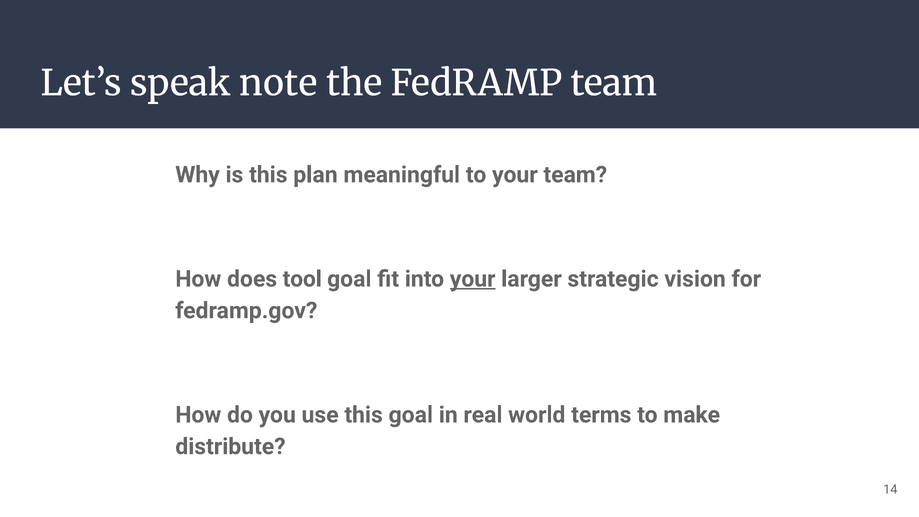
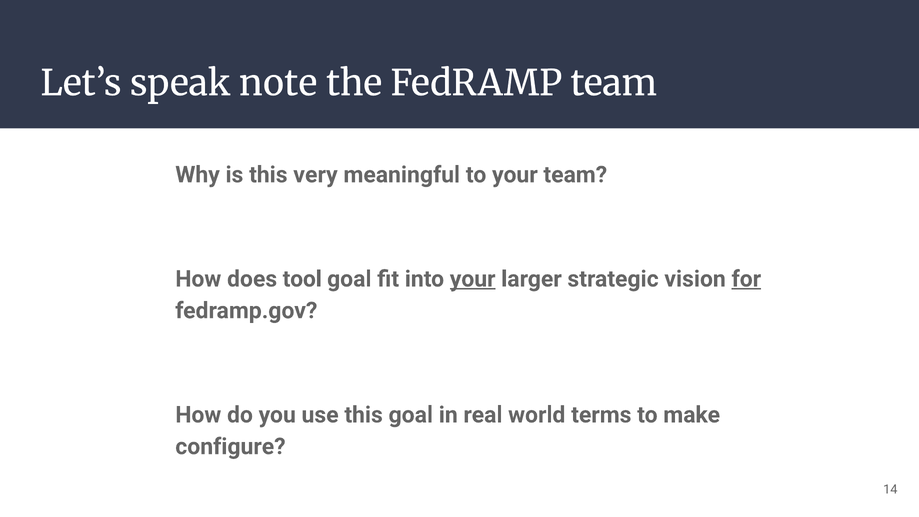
plan: plan -> very
for underline: none -> present
distribute: distribute -> configure
